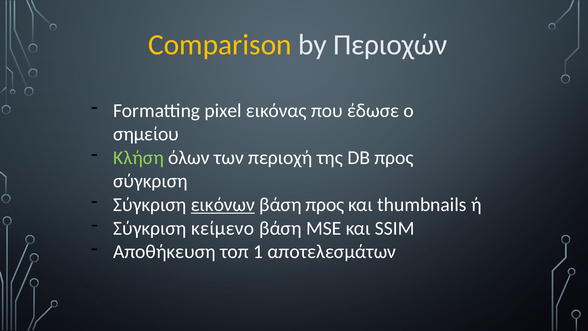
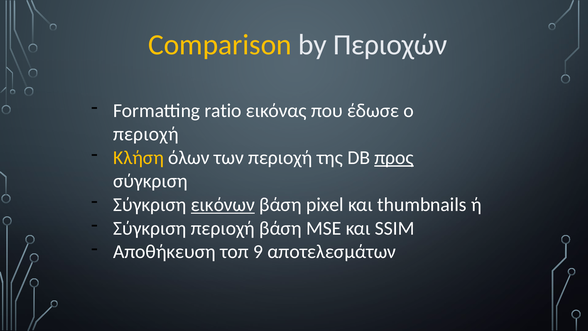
pixel: pixel -> ratio
σημείου at (146, 134): σημείου -> περιοχή
Κλήση colour: light green -> yellow
προς at (394, 158) underline: none -> present
βάση προς: προς -> pixel
Σύγκριση κείμενο: κείμενο -> περιοχή
1: 1 -> 9
